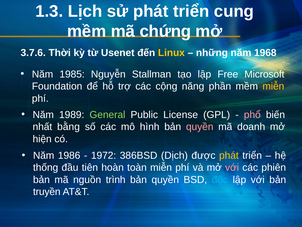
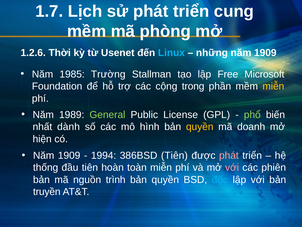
1.3: 1.3 -> 1.7
chứng: chứng -> phòng
3.7.6: 3.7.6 -> 1.2.6
Linux colour: yellow -> light blue
những năm 1968: 1968 -> 1909
Nguyễn: Nguyễn -> Trường
năng: năng -> trong
phổ colour: pink -> light green
bằng: bằng -> dành
quyền at (200, 127) colour: pink -> yellow
1986 at (69, 155): 1986 -> 1909
1972: 1972 -> 1994
386BSD Dịch: Dịch -> Tiên
phát at (229, 155) colour: yellow -> pink
